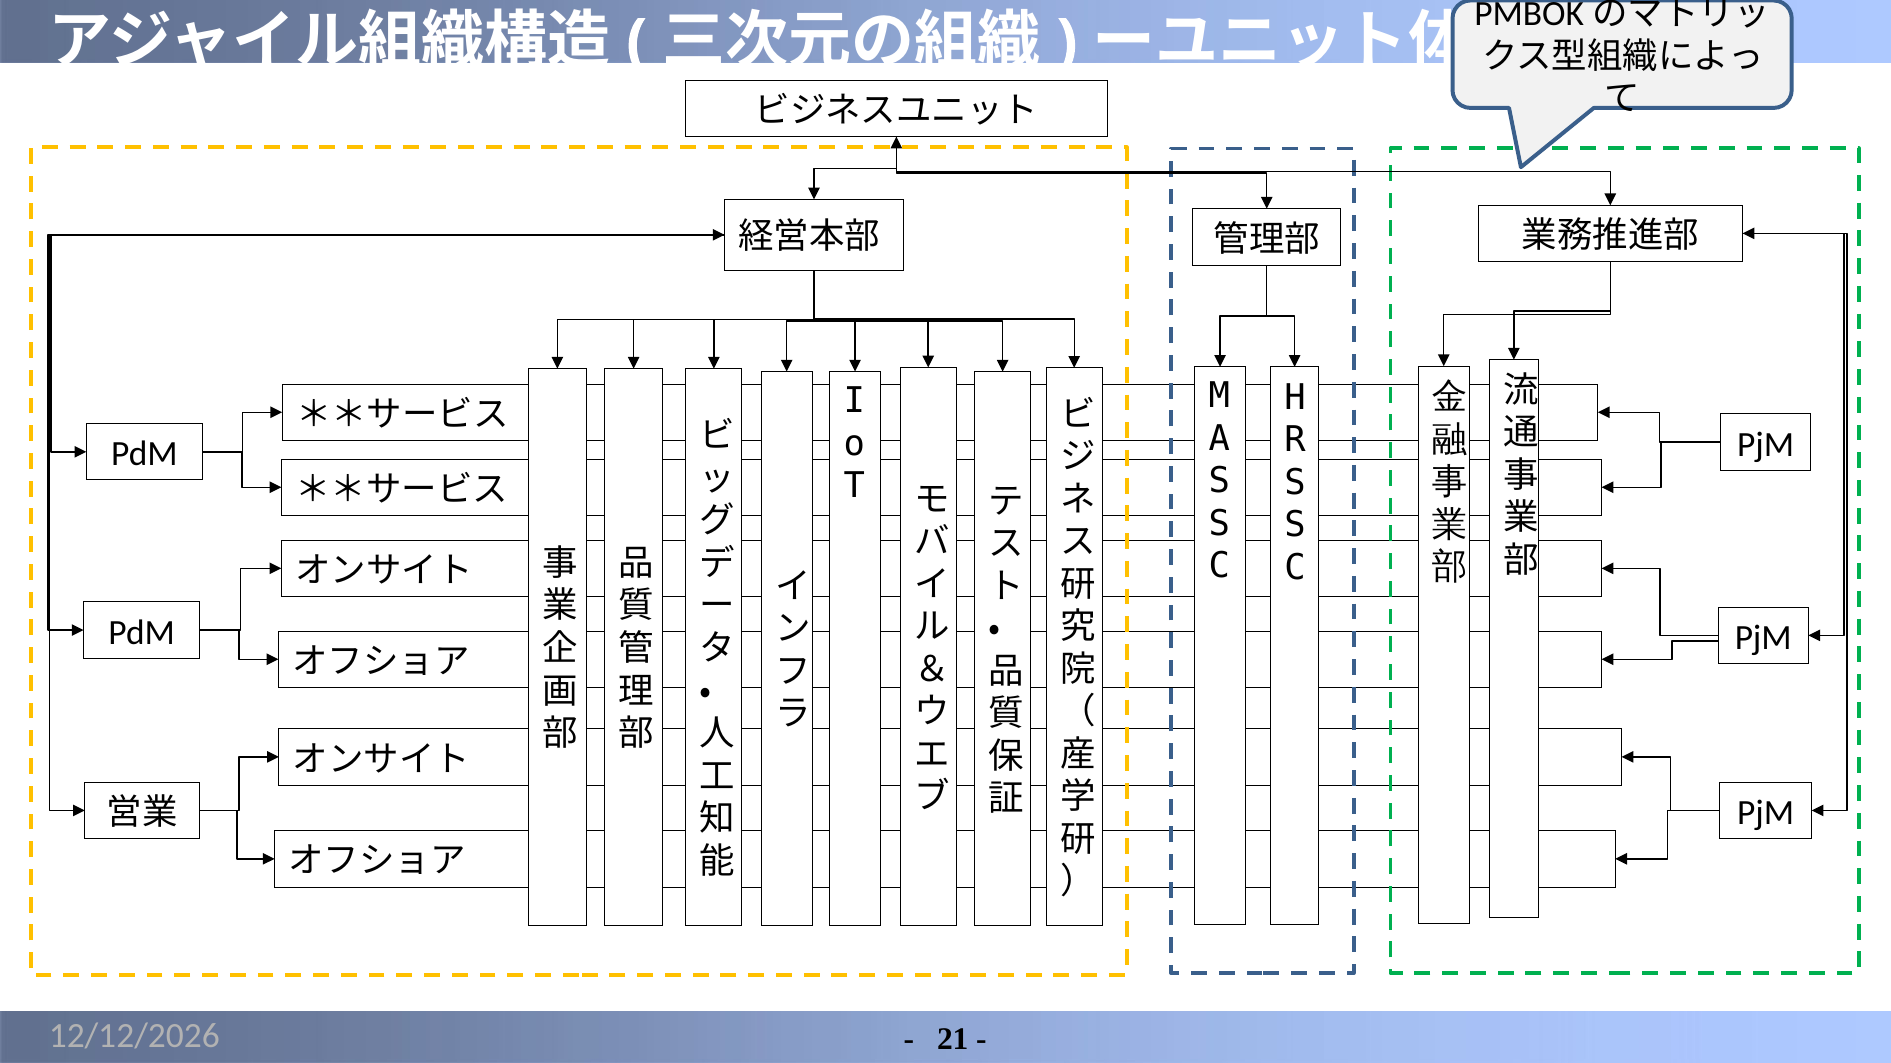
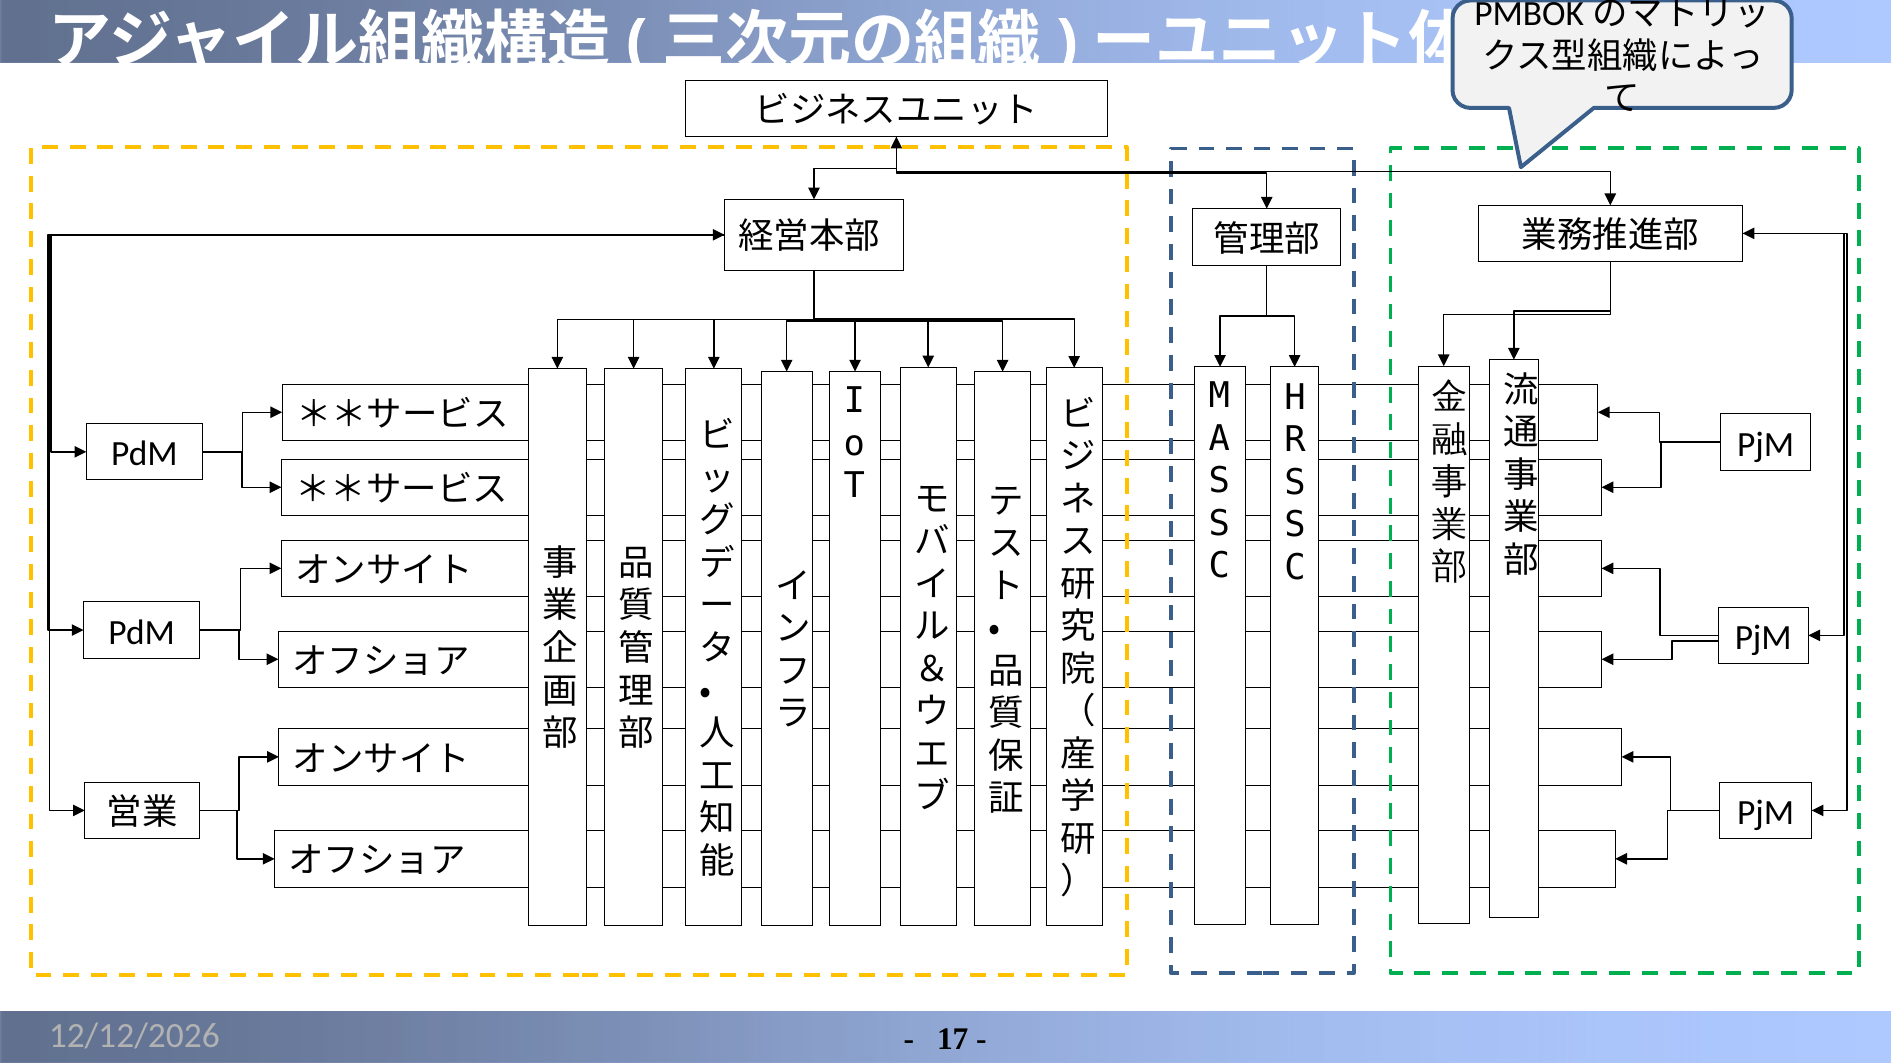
21: 21 -> 17
